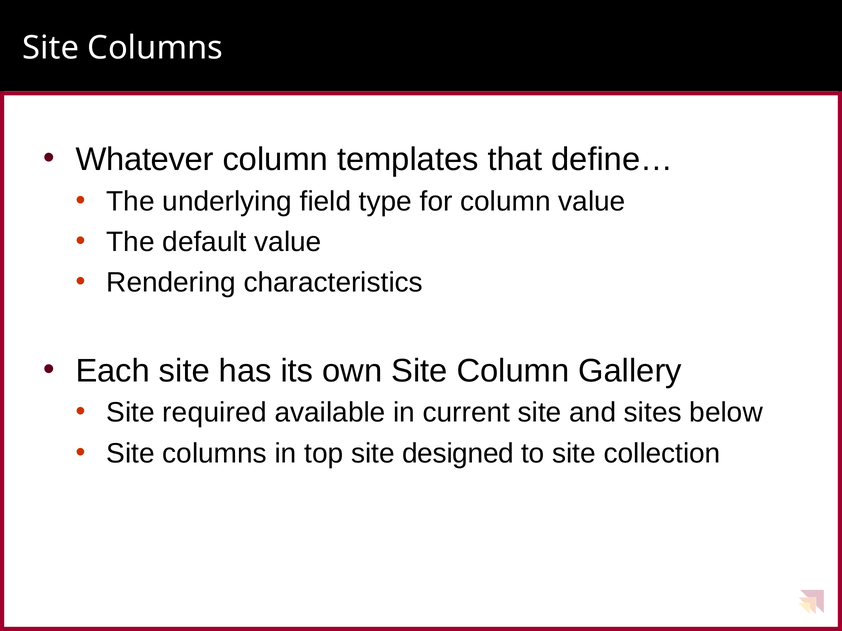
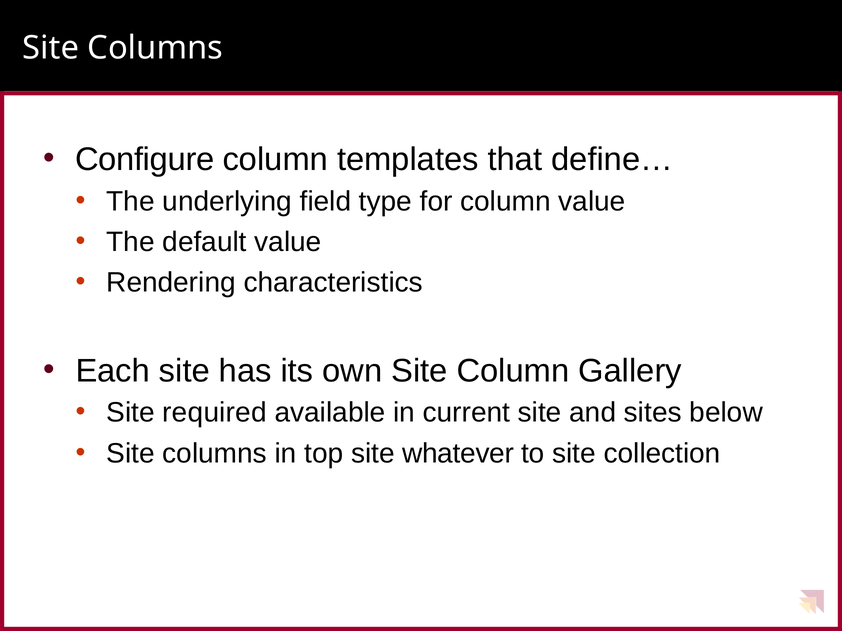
Whatever: Whatever -> Configure
designed: designed -> whatever
